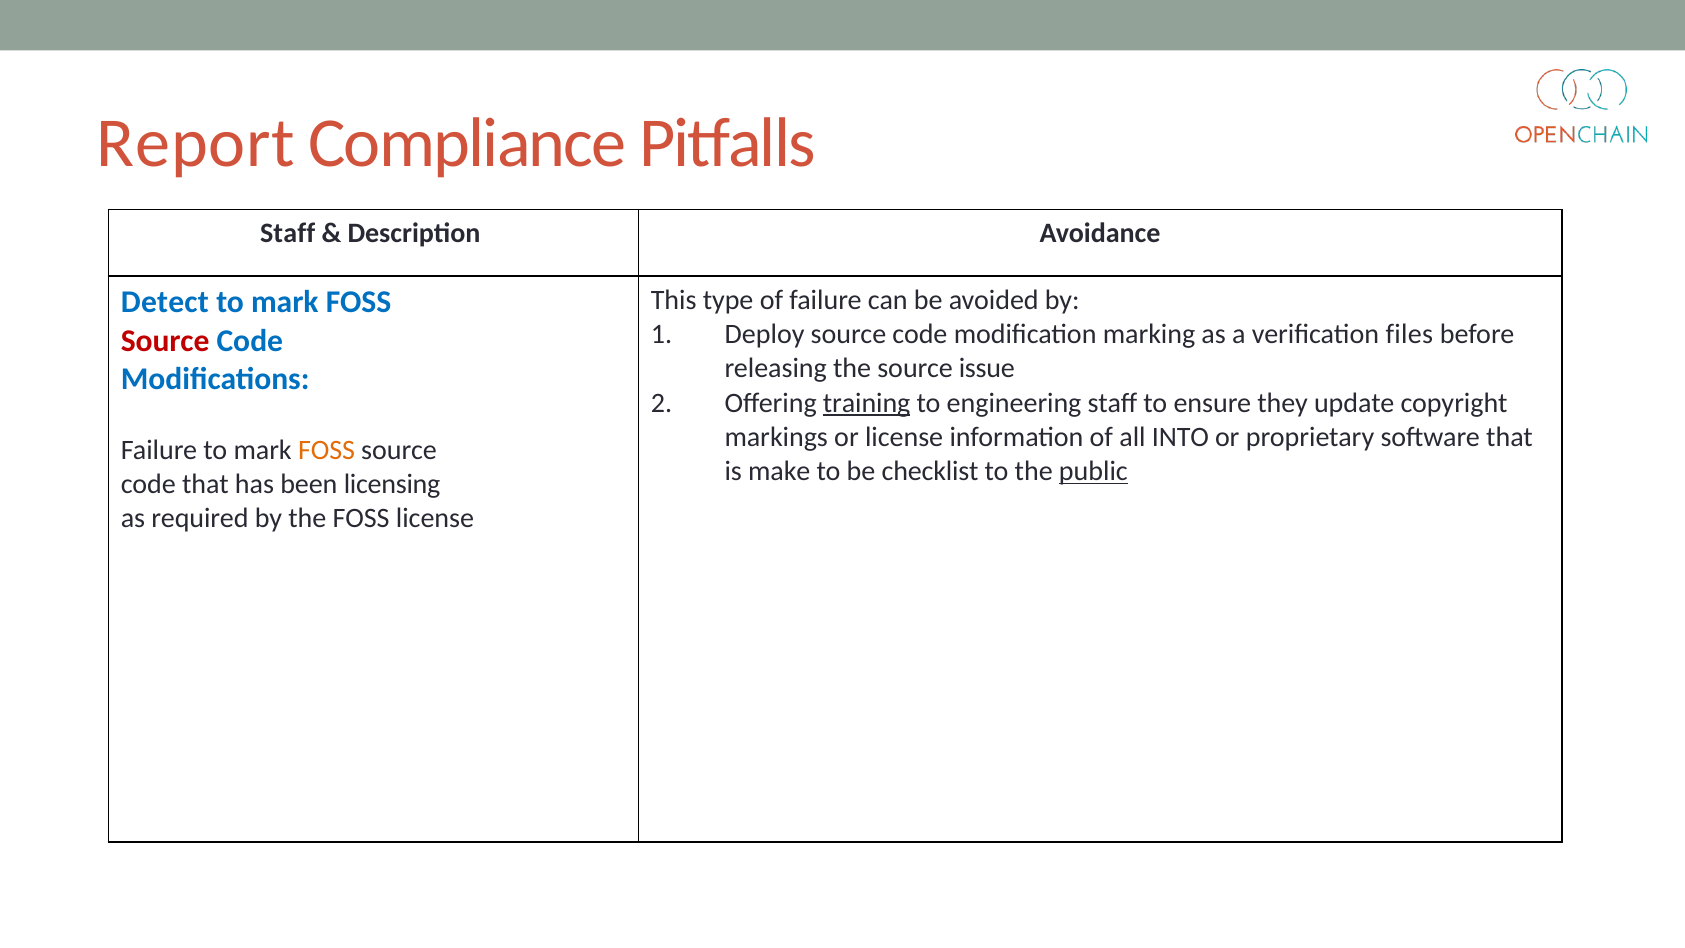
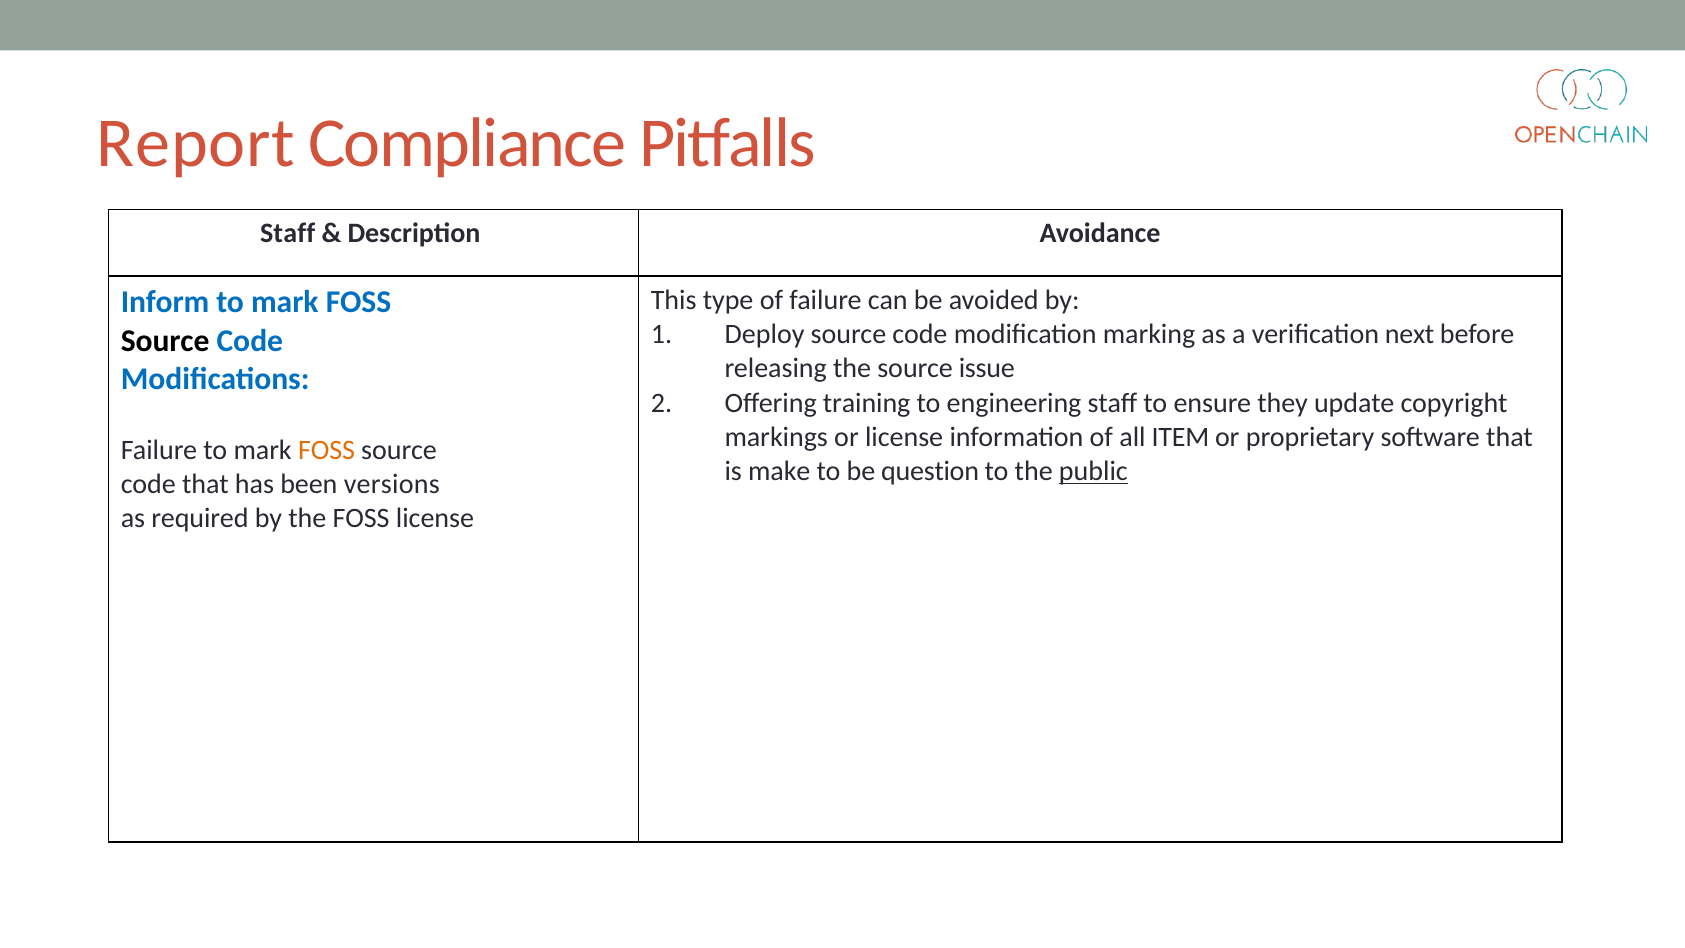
Detect: Detect -> Inform
files: files -> next
Source at (165, 341) colour: red -> black
training underline: present -> none
INTO: INTO -> ITEM
checklist: checklist -> question
licensing: licensing -> versions
